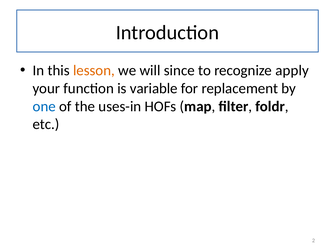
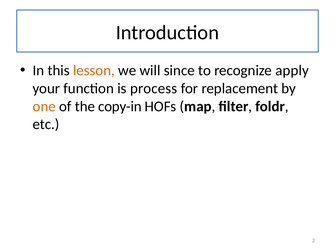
variable: variable -> process
one colour: blue -> orange
uses-in: uses-in -> copy-in
